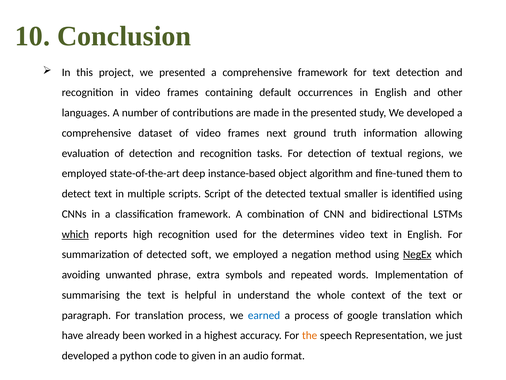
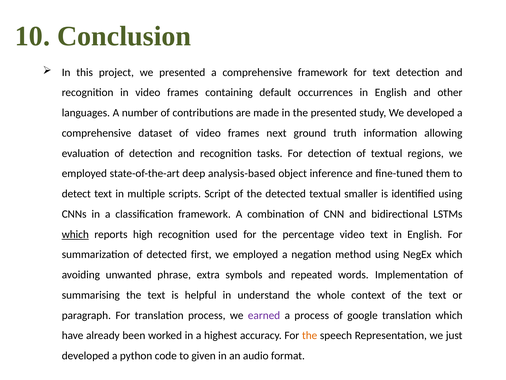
instance-based: instance-based -> analysis-based
algorithm: algorithm -> inference
determines: determines -> percentage
soft: soft -> first
NegEx underline: present -> none
earned colour: blue -> purple
